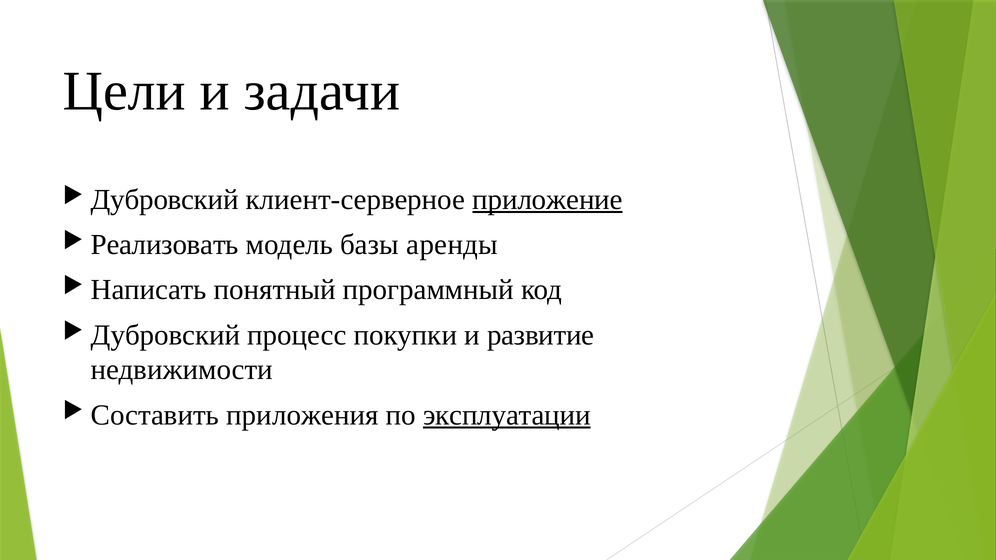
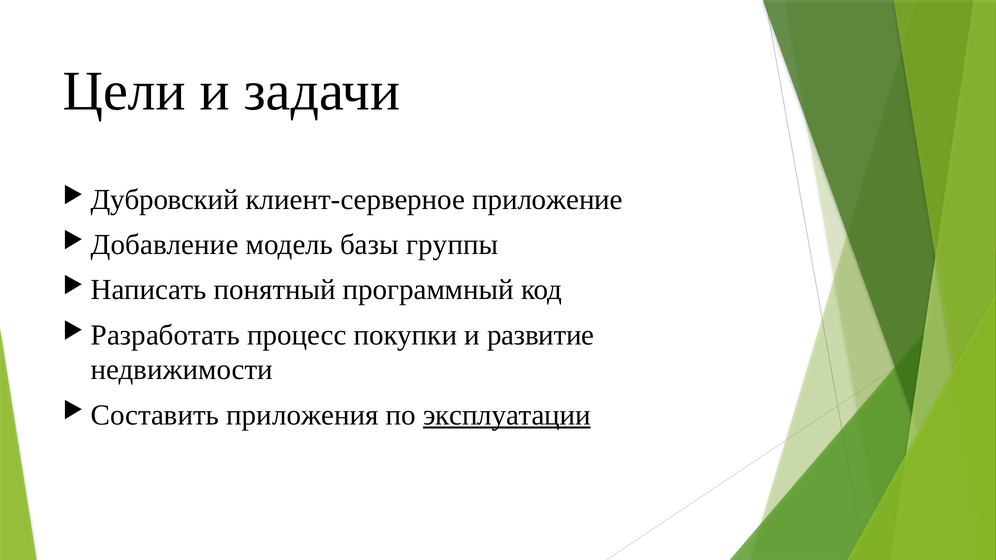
приложение underline: present -> none
Реализовать: Реализовать -> Добавление
аренды: аренды -> группы
Дубровский at (165, 335): Дубровский -> Разработать
